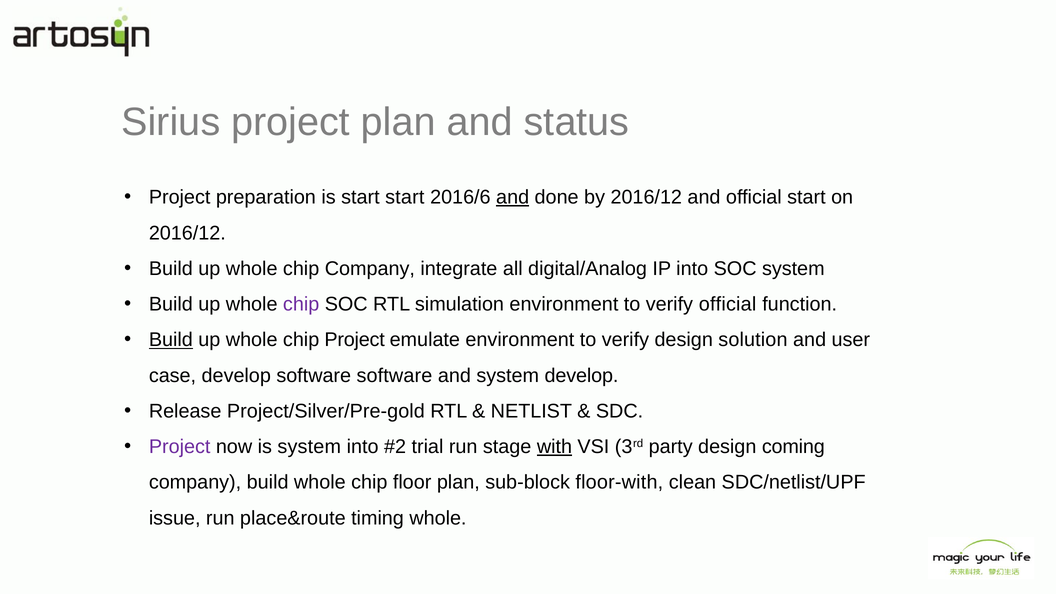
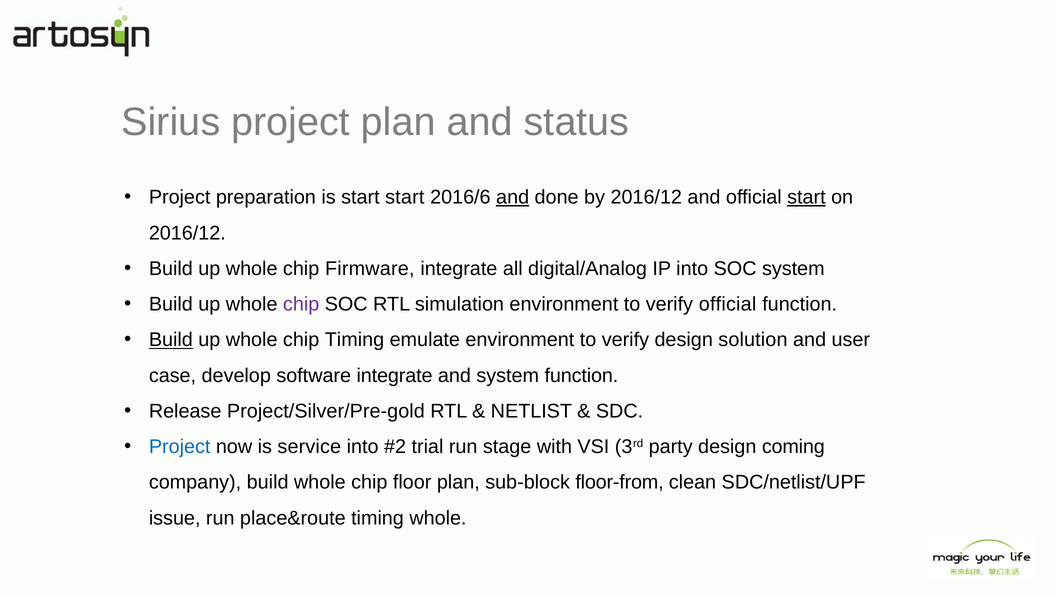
start at (806, 197) underline: none -> present
chip Company: Company -> Firmware
chip Project: Project -> Timing
software software: software -> integrate
system develop: develop -> function
Project at (180, 447) colour: purple -> blue
is system: system -> service
with underline: present -> none
floor-with: floor-with -> floor-from
